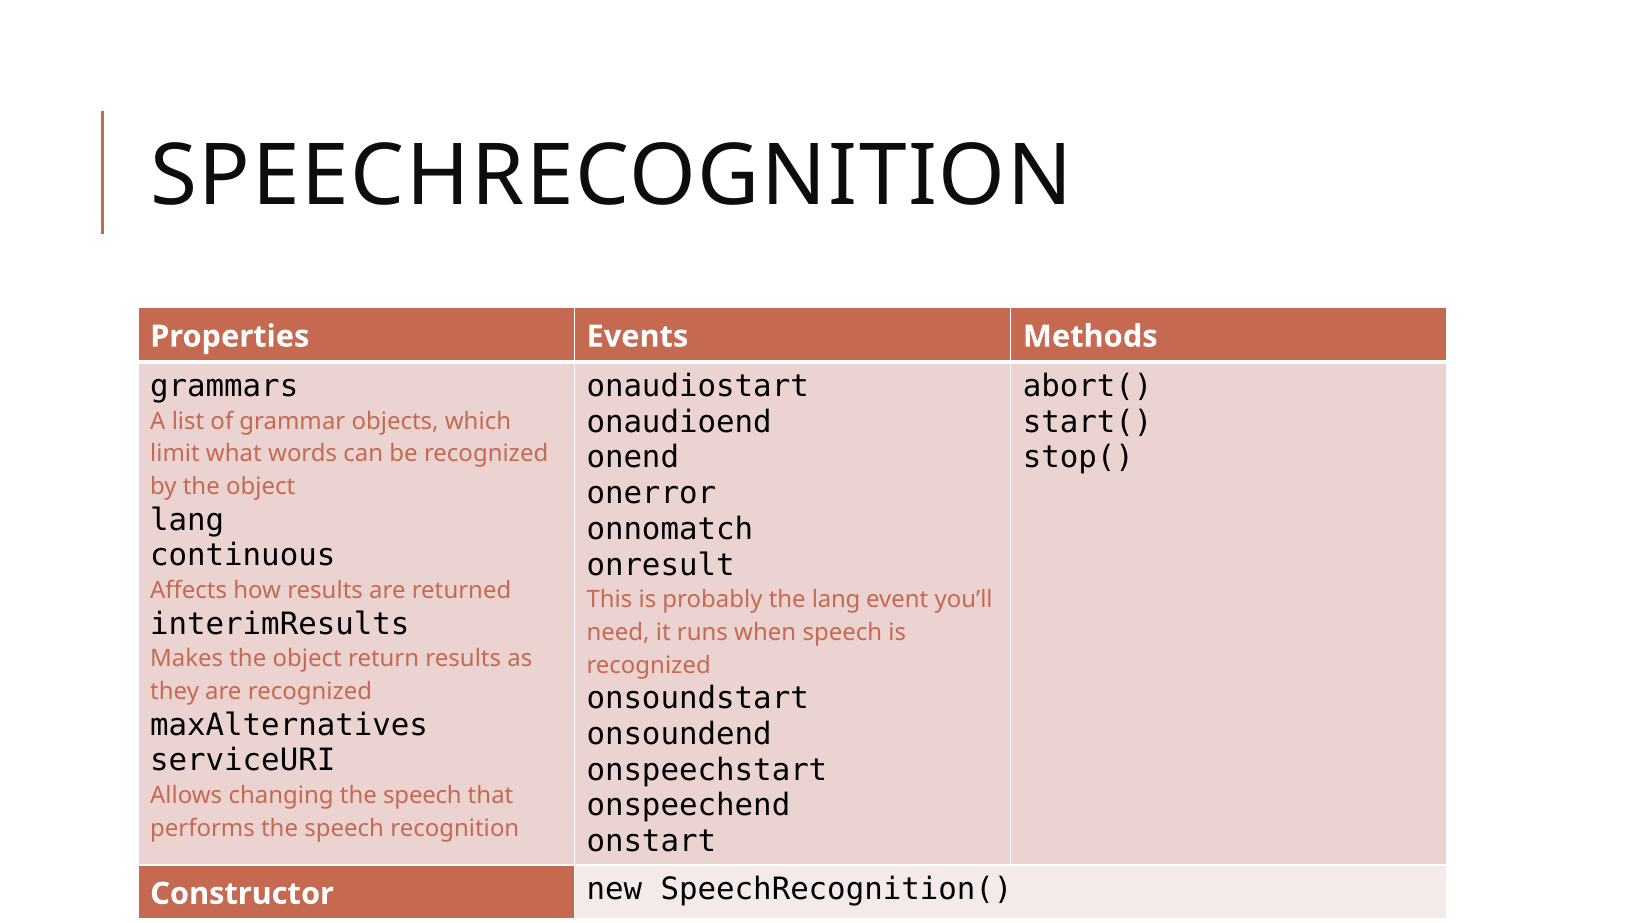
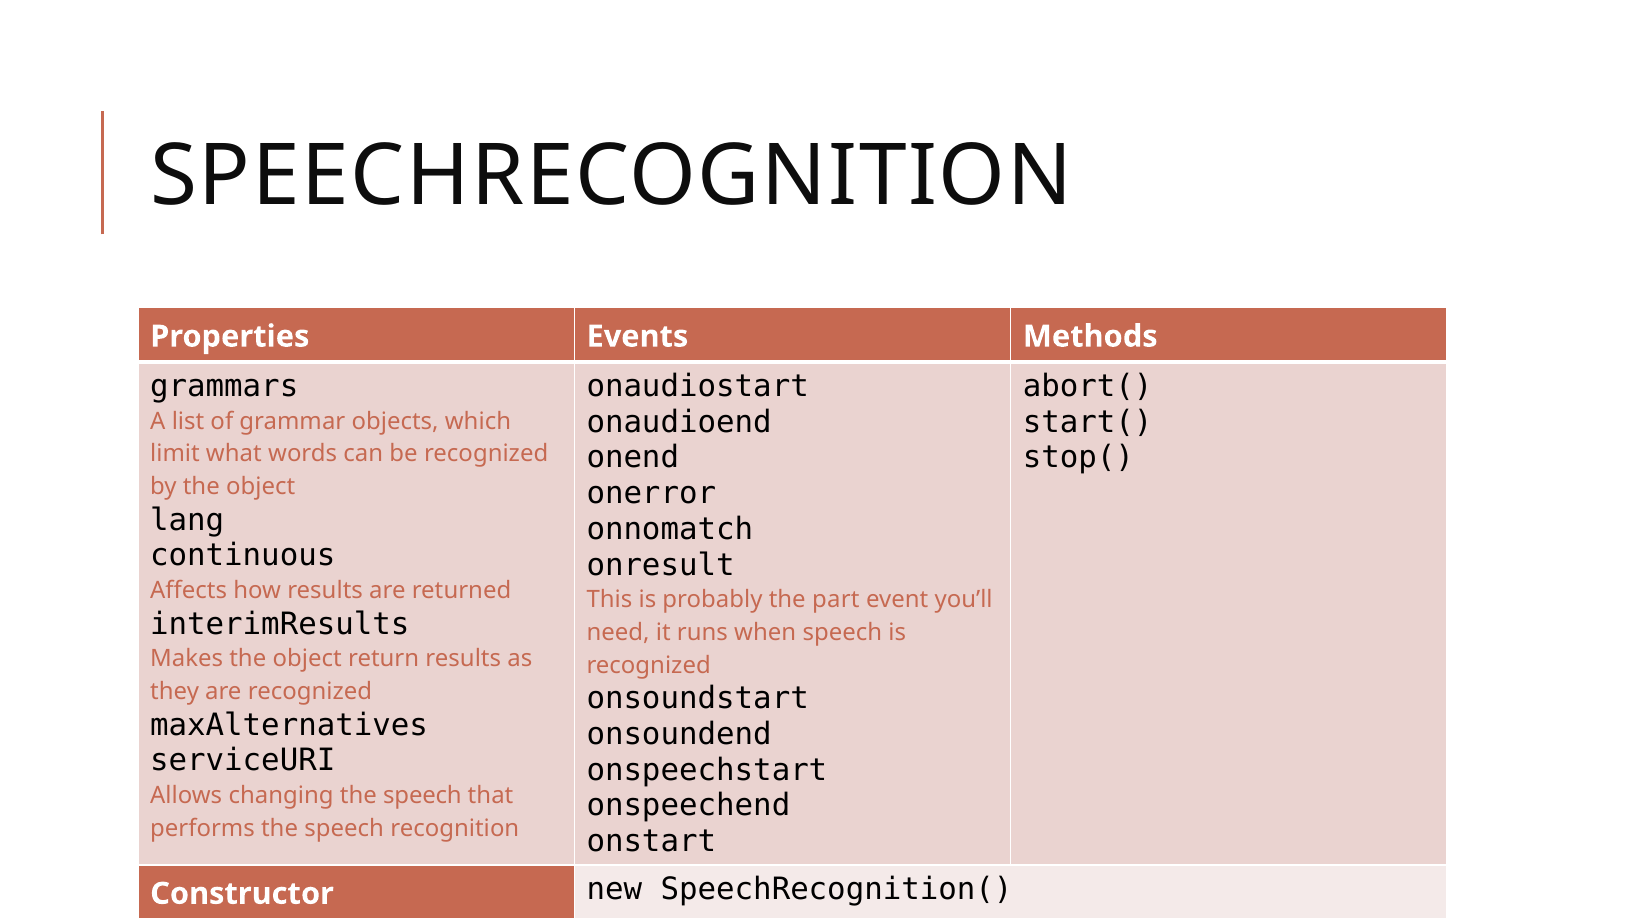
the lang: lang -> part
